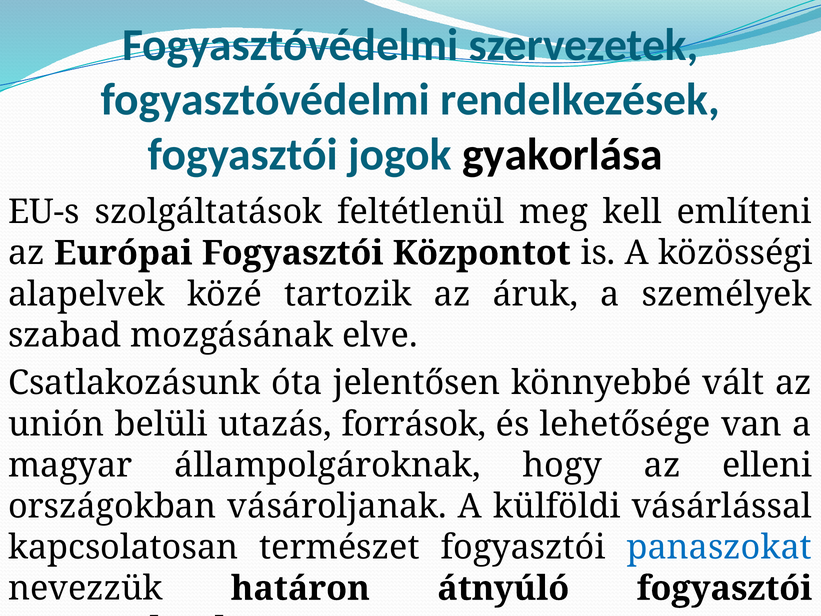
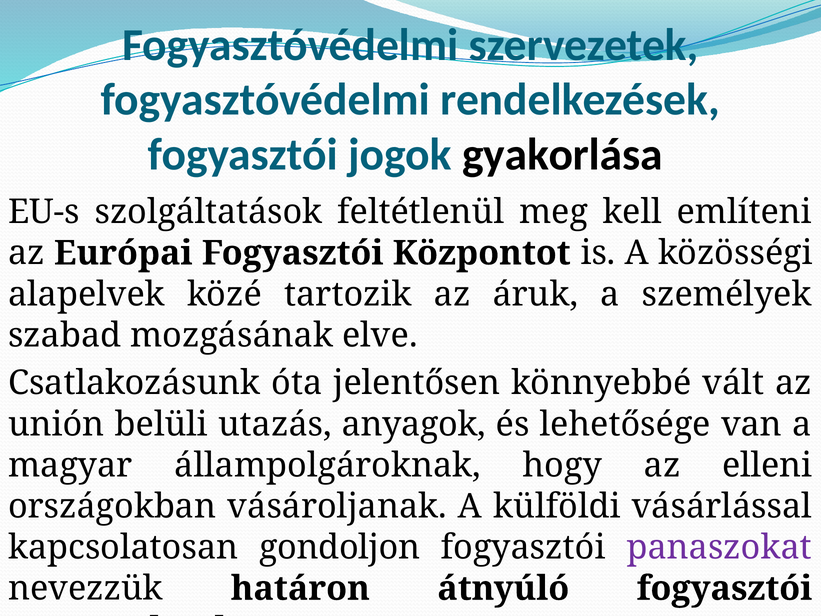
források: források -> anyagok
természet: természet -> gondoljon
panaszokat colour: blue -> purple
